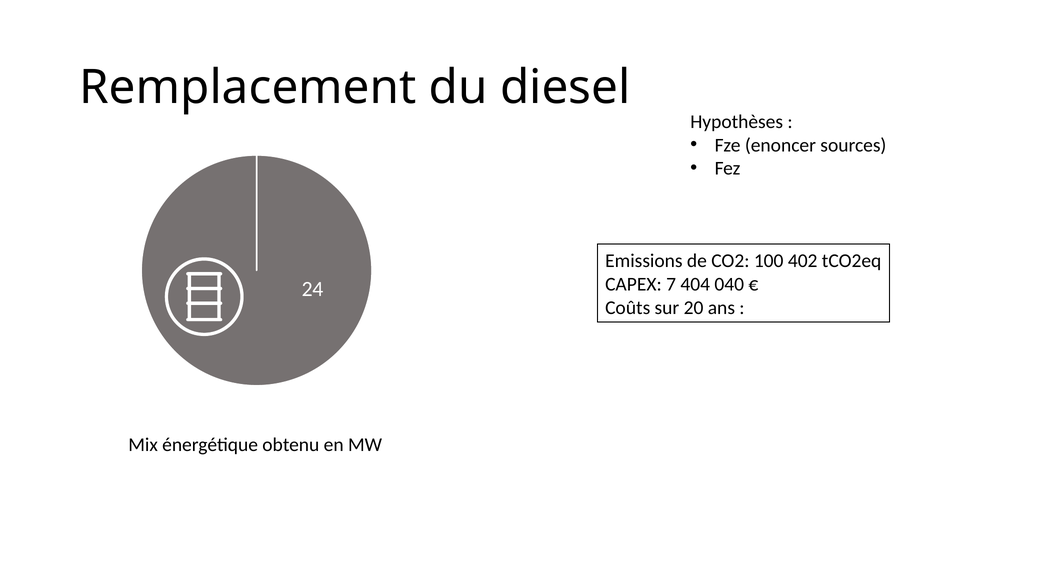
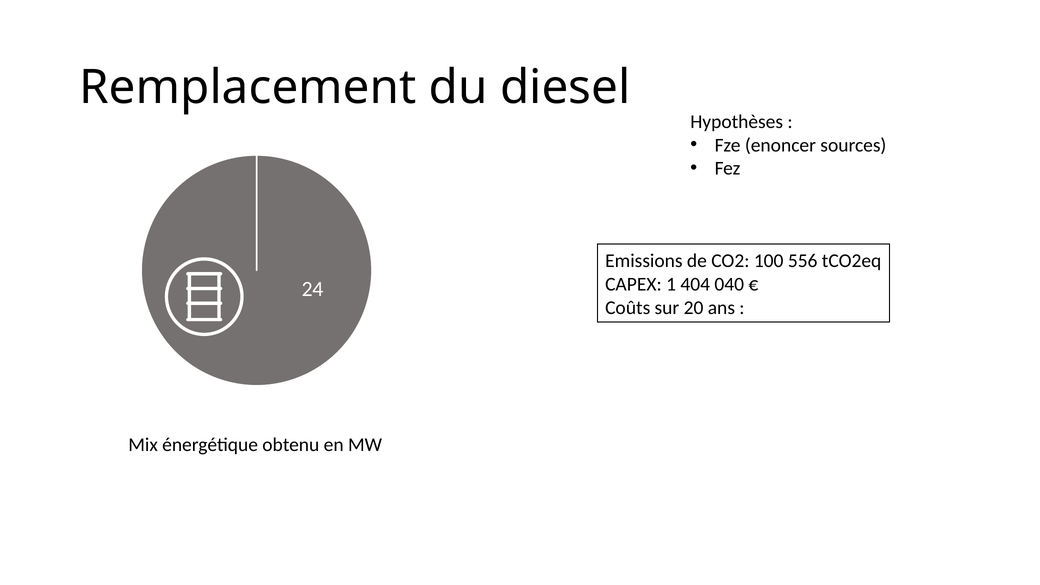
402: 402 -> 556
7: 7 -> 1
